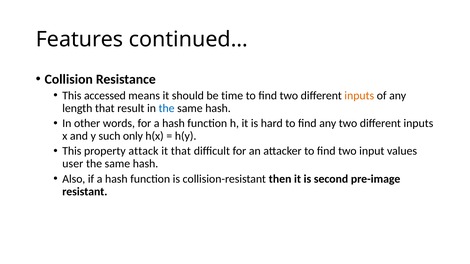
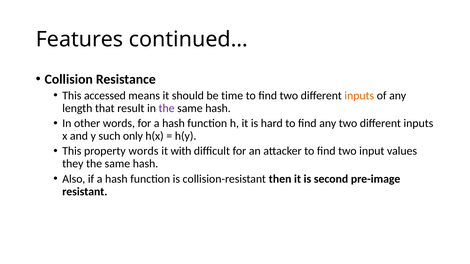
the at (167, 108) colour: blue -> purple
property attack: attack -> words
it that: that -> with
user: user -> they
